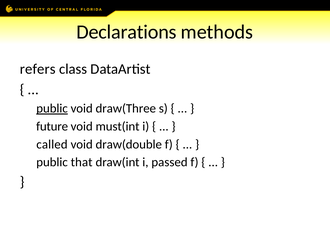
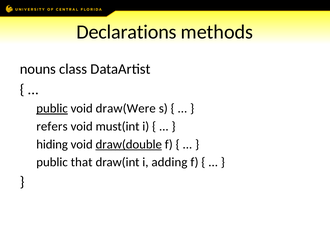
refers: refers -> nouns
draw(Three: draw(Three -> draw(Were
future: future -> refers
called: called -> hiding
draw(double underline: none -> present
passed: passed -> adding
